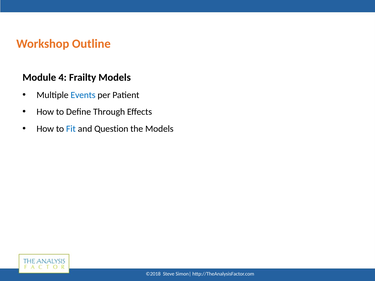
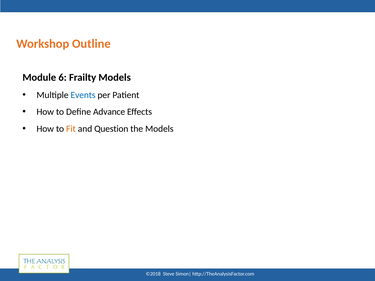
4: 4 -> 6
Through: Through -> Advance
Fit colour: blue -> orange
